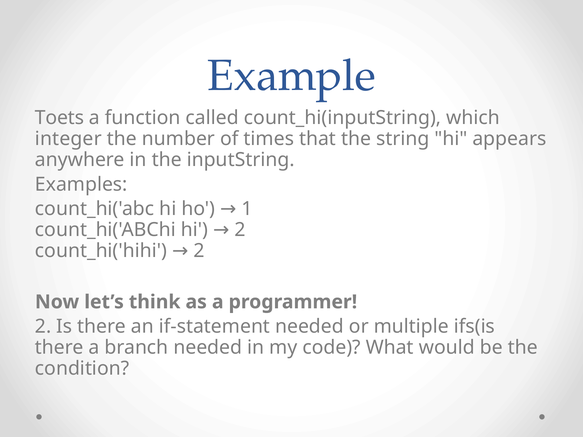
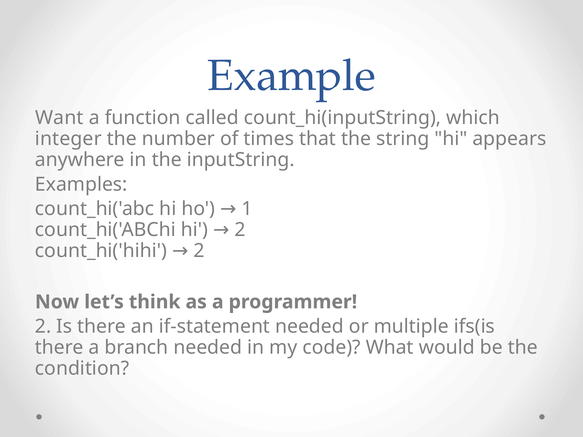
Toets: Toets -> Want
